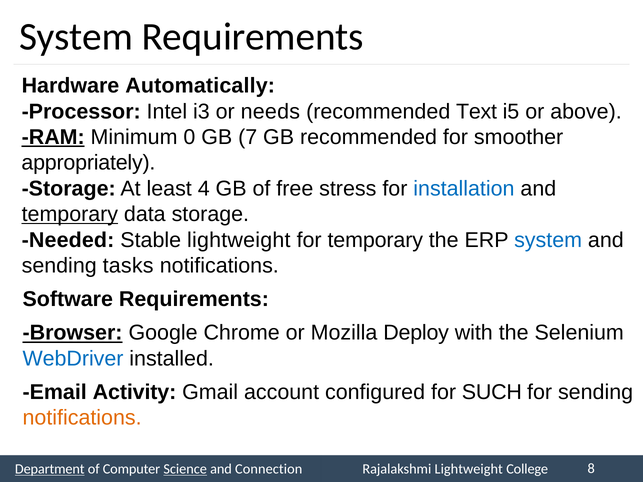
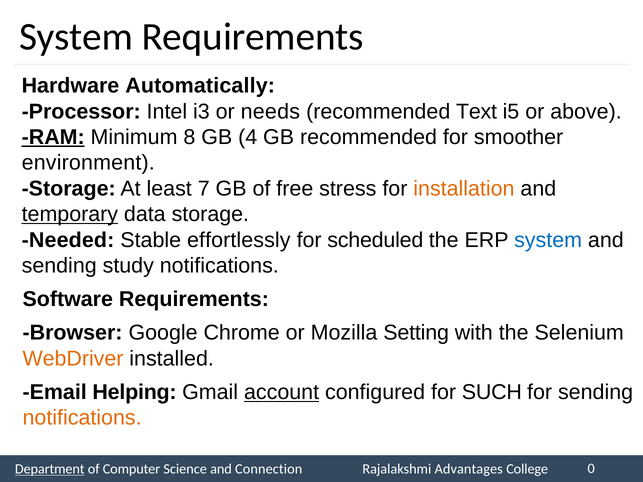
0: 0 -> 8
7: 7 -> 4
appropriately: appropriately -> environment
4: 4 -> 7
installation colour: blue -> orange
Stable lightweight: lightweight -> effortlessly
for temporary: temporary -> scheduled
tasks: tasks -> study
Browser underline: present -> none
Deploy: Deploy -> Setting
WebDriver colour: blue -> orange
Activity: Activity -> Helping
account underline: none -> present
Science underline: present -> none
Rajalakshmi Lightweight: Lightweight -> Advantages
8: 8 -> 0
